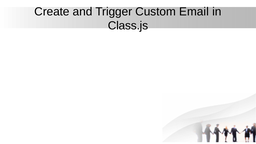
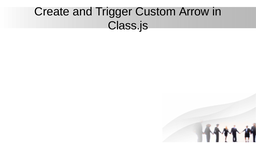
Email: Email -> Arrow
